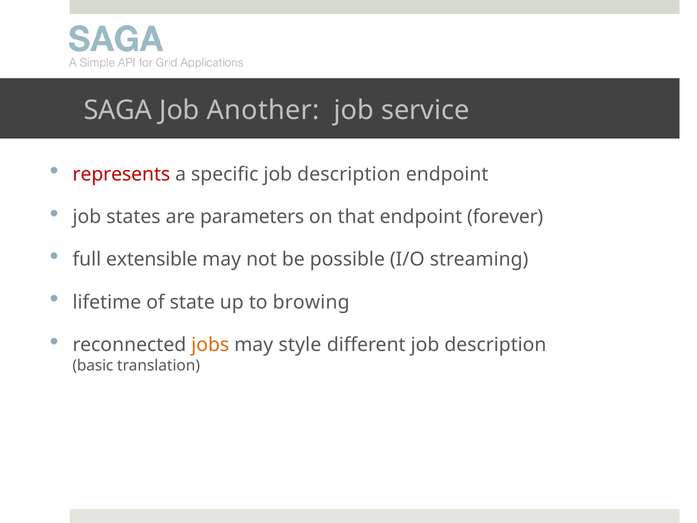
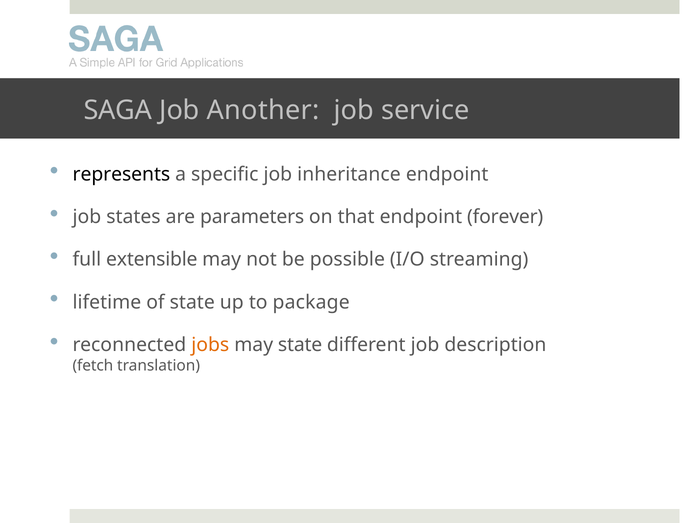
represents colour: red -> black
specific job description: description -> inheritance
browing: browing -> package
may style: style -> state
basic: basic -> fetch
